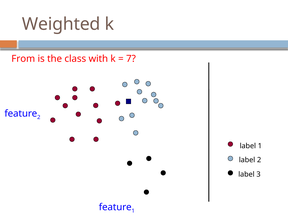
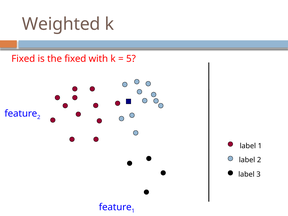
From at (23, 59): From -> Fixed
the class: class -> fixed
7: 7 -> 5
